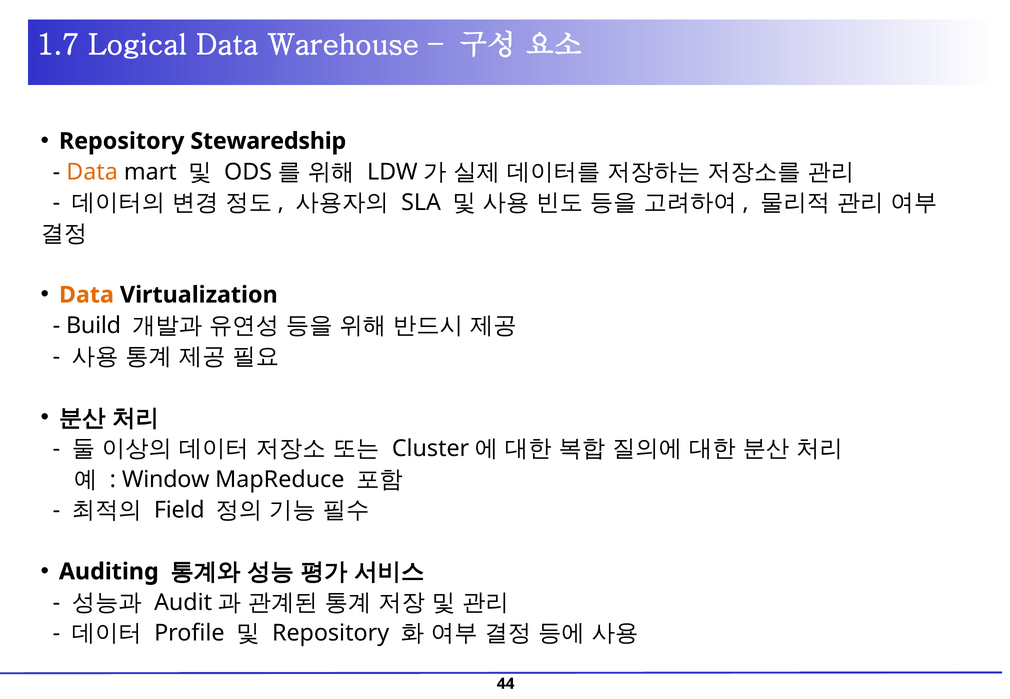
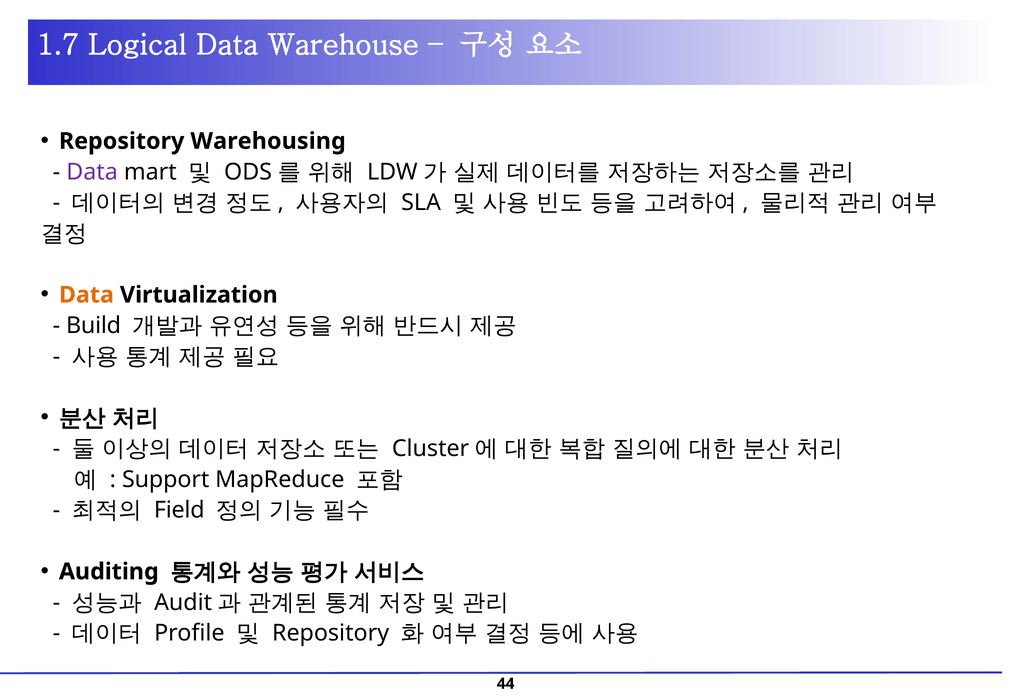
Stewaredship: Stewaredship -> Warehousing
Data at (92, 172) colour: orange -> purple
Window: Window -> Support
